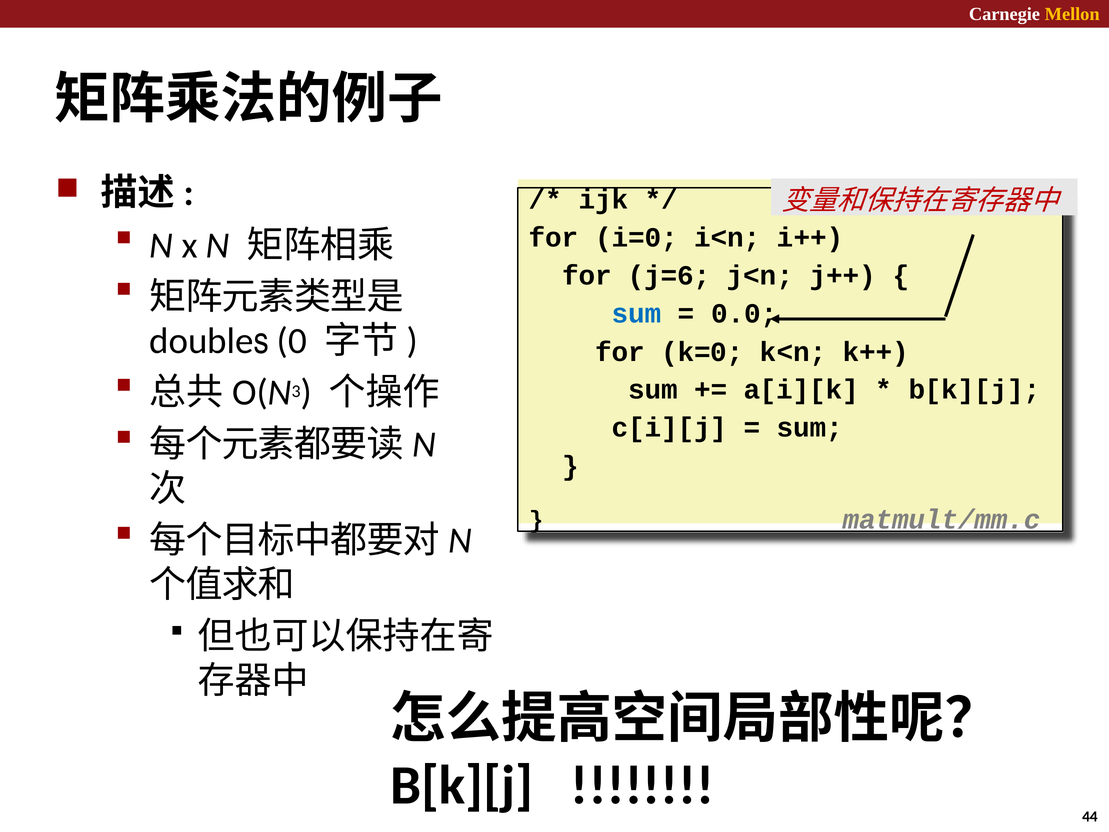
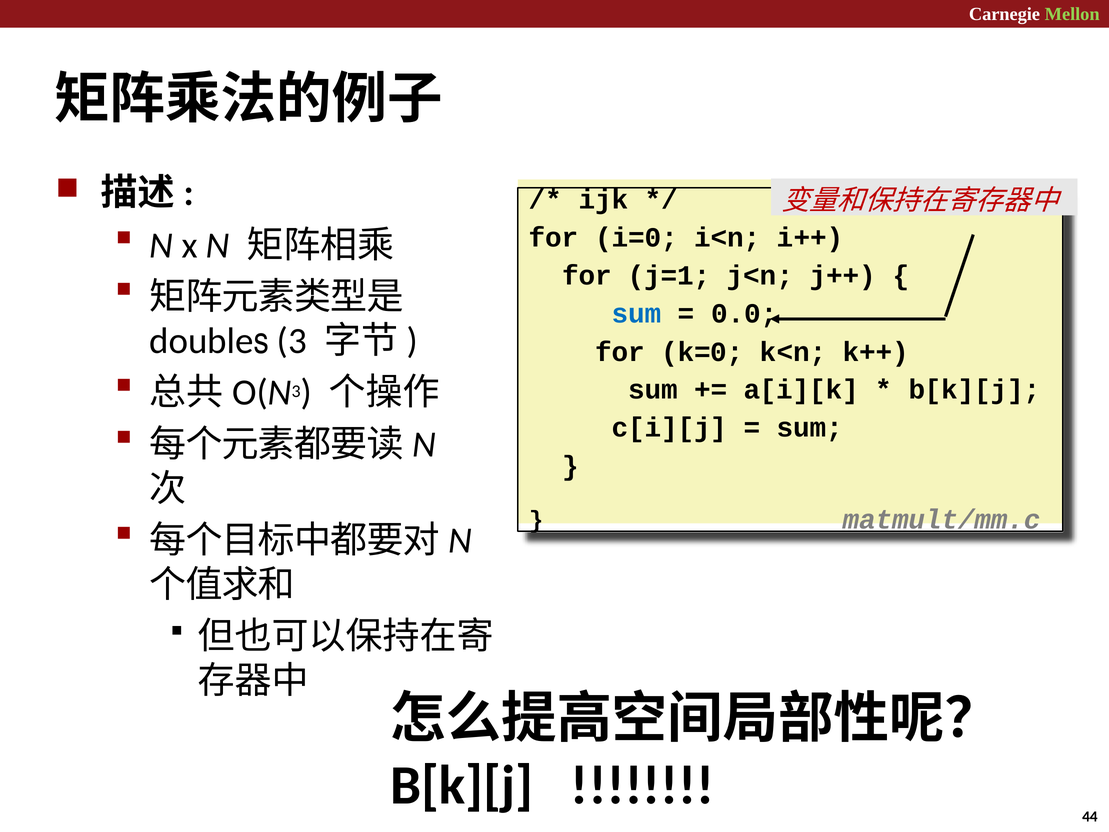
Mellon colour: yellow -> light green
j=6: j=6 -> j=1
doubles 0: 0 -> 3
